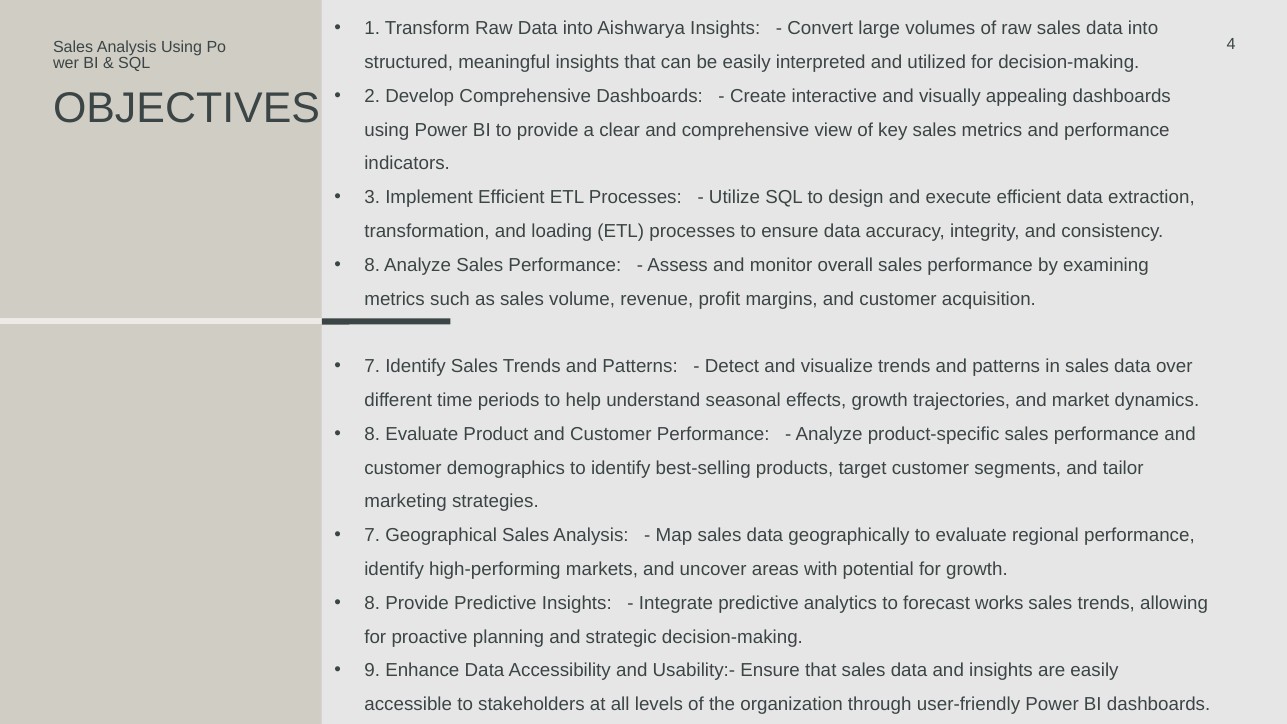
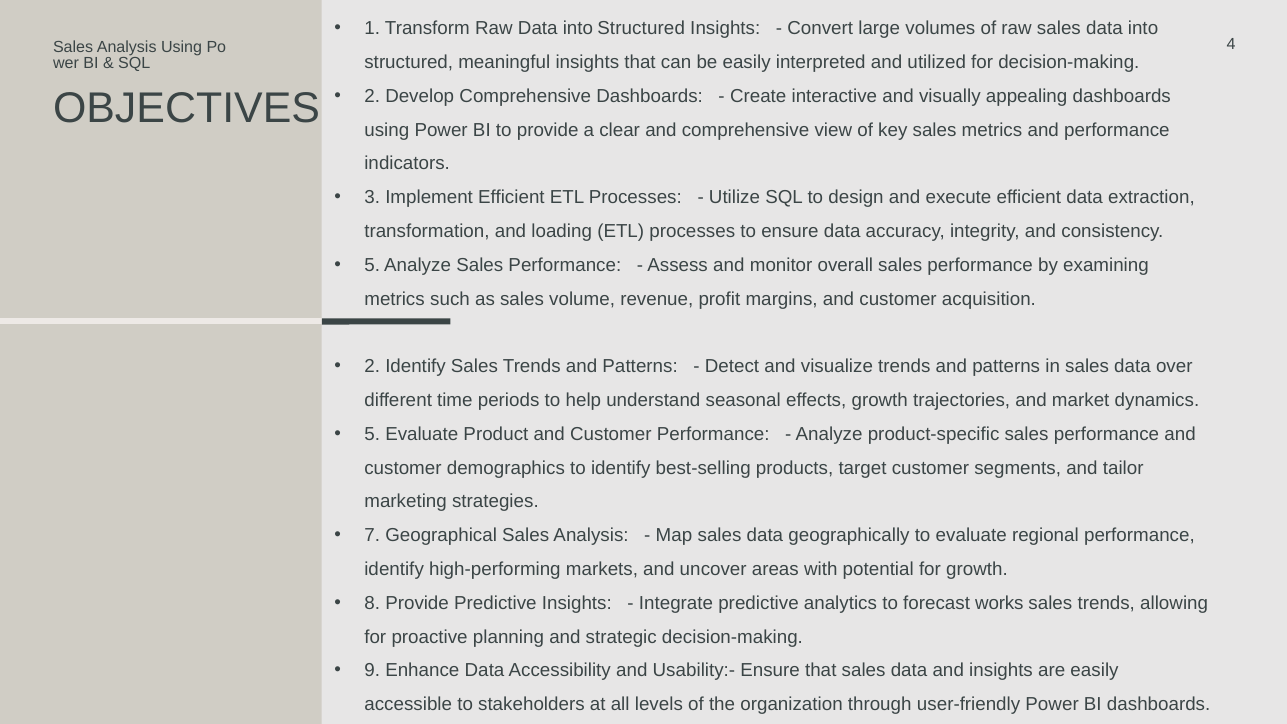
Raw Data into Aishwarya: Aishwarya -> Structured
8 at (372, 265): 8 -> 5
7 at (372, 366): 7 -> 2
8 at (372, 434): 8 -> 5
